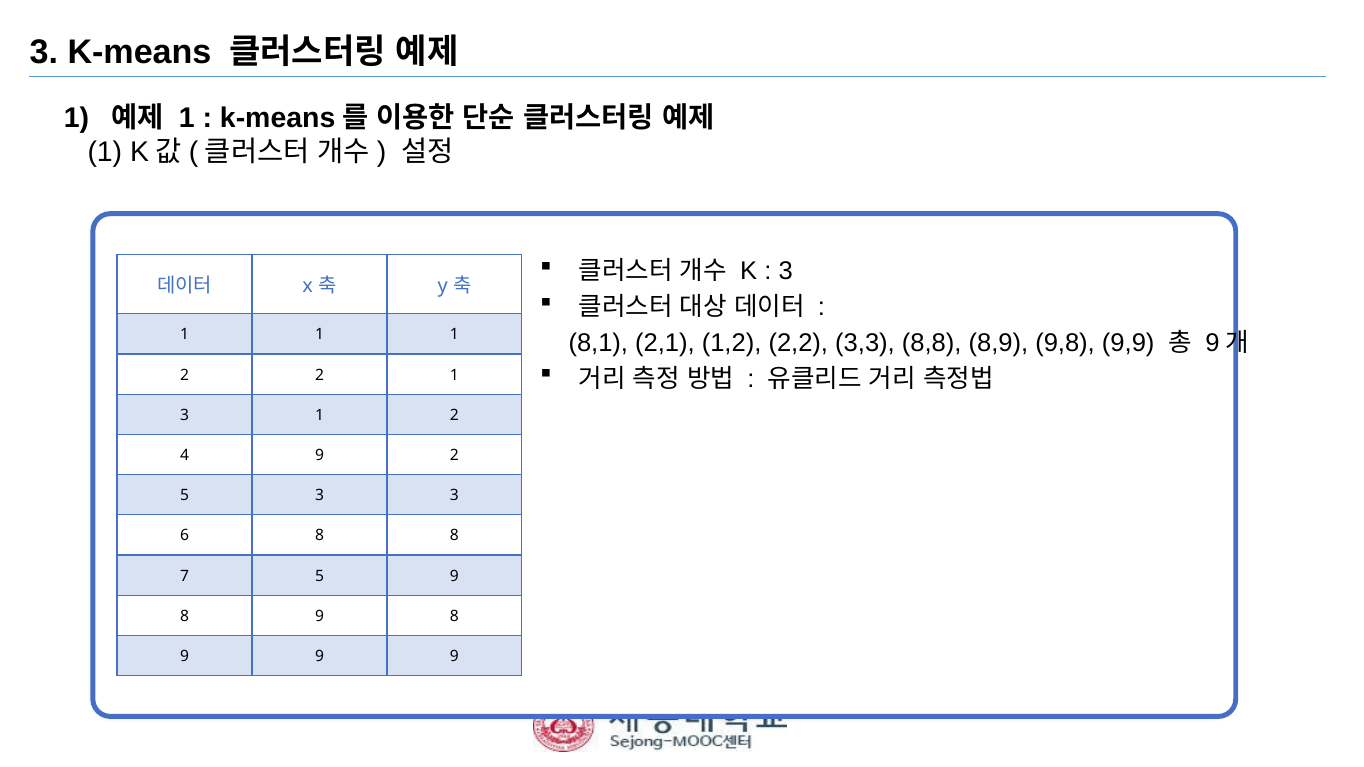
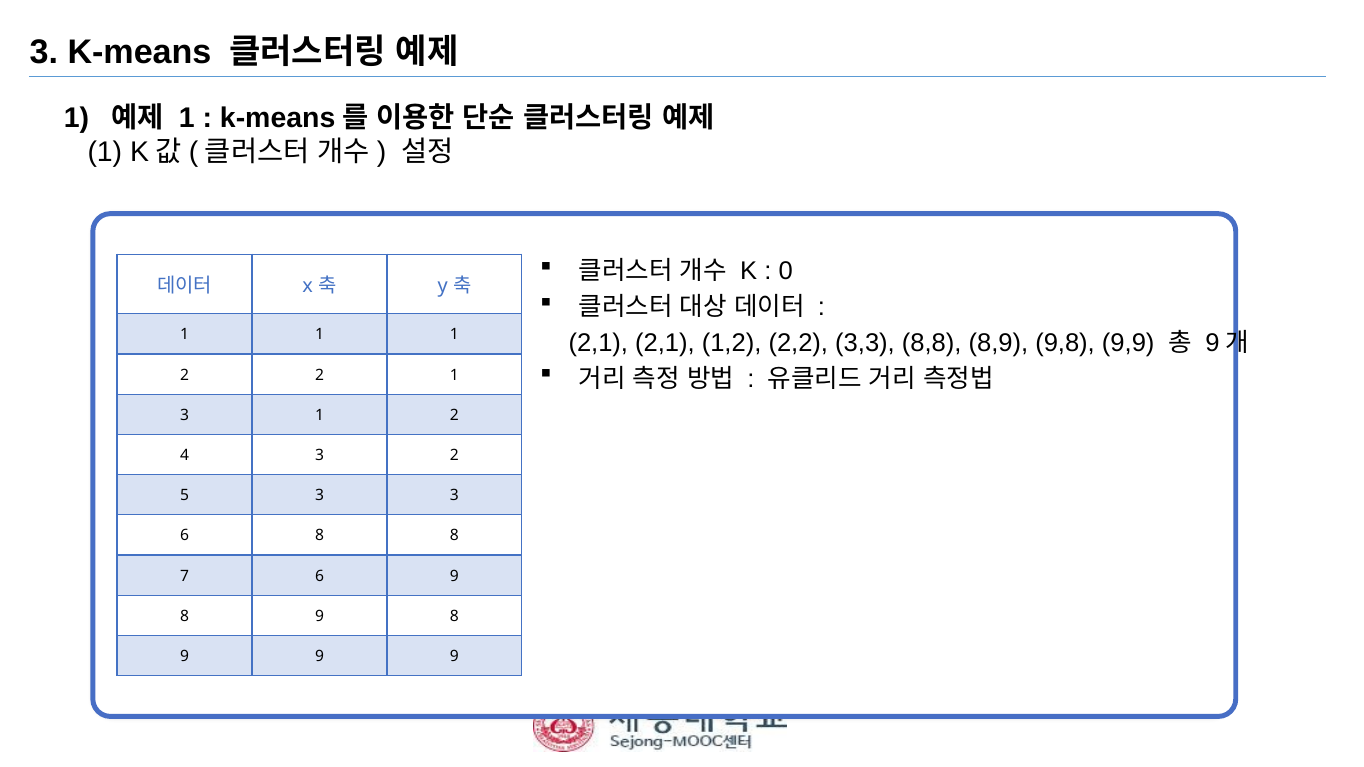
3 at (786, 271): 3 -> 0
8,1 at (598, 343): 8,1 -> 2,1
4 9: 9 -> 3
7 5: 5 -> 6
